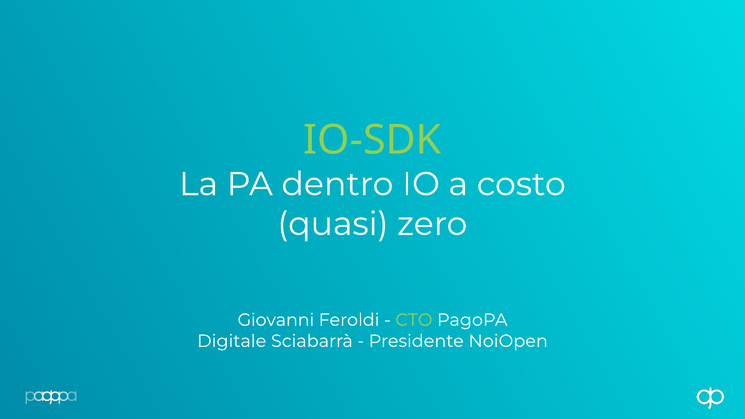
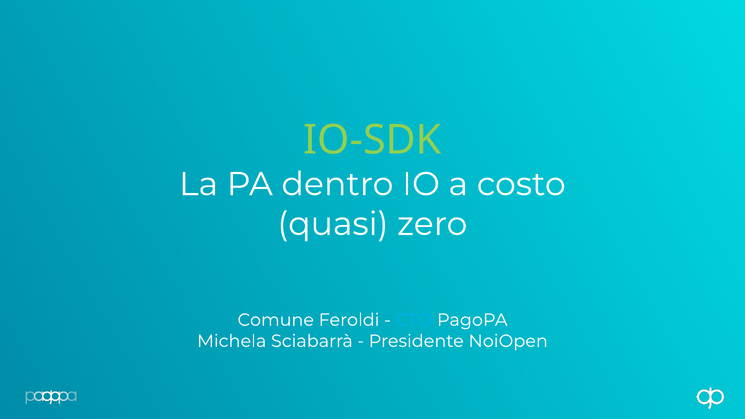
Giovanni: Giovanni -> Comune
CTO colour: light green -> light blue
Digitale: Digitale -> Michela
